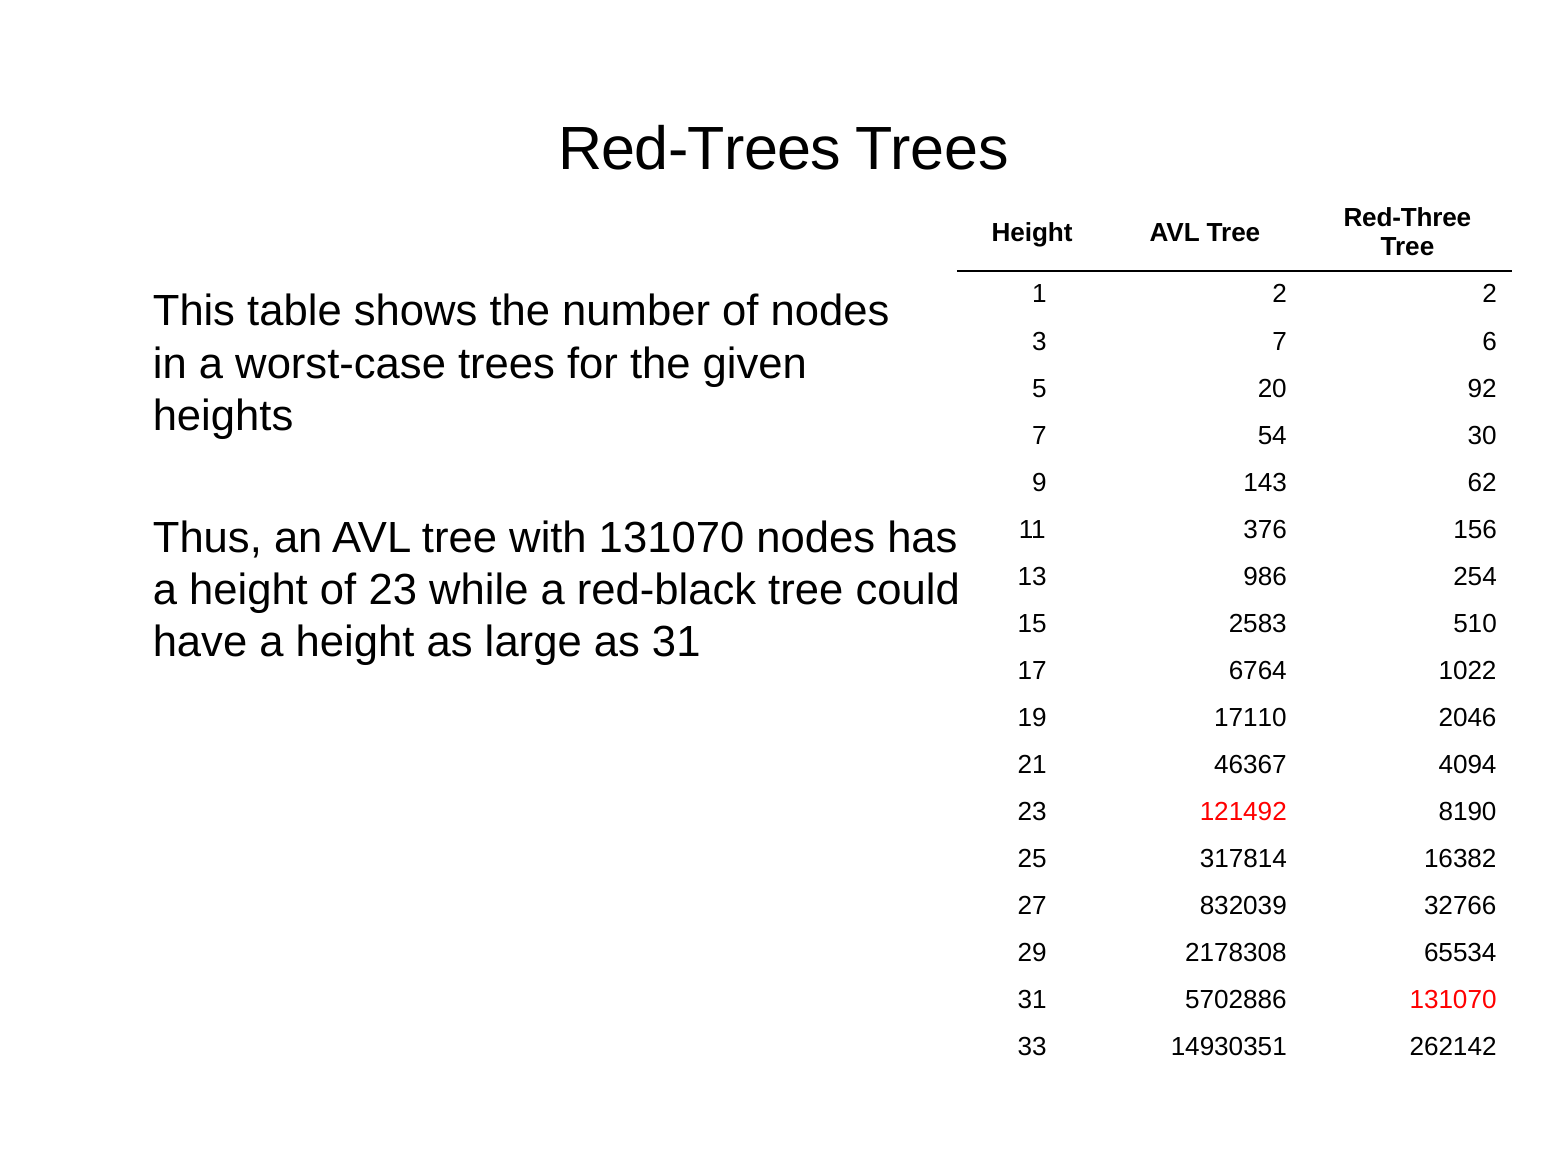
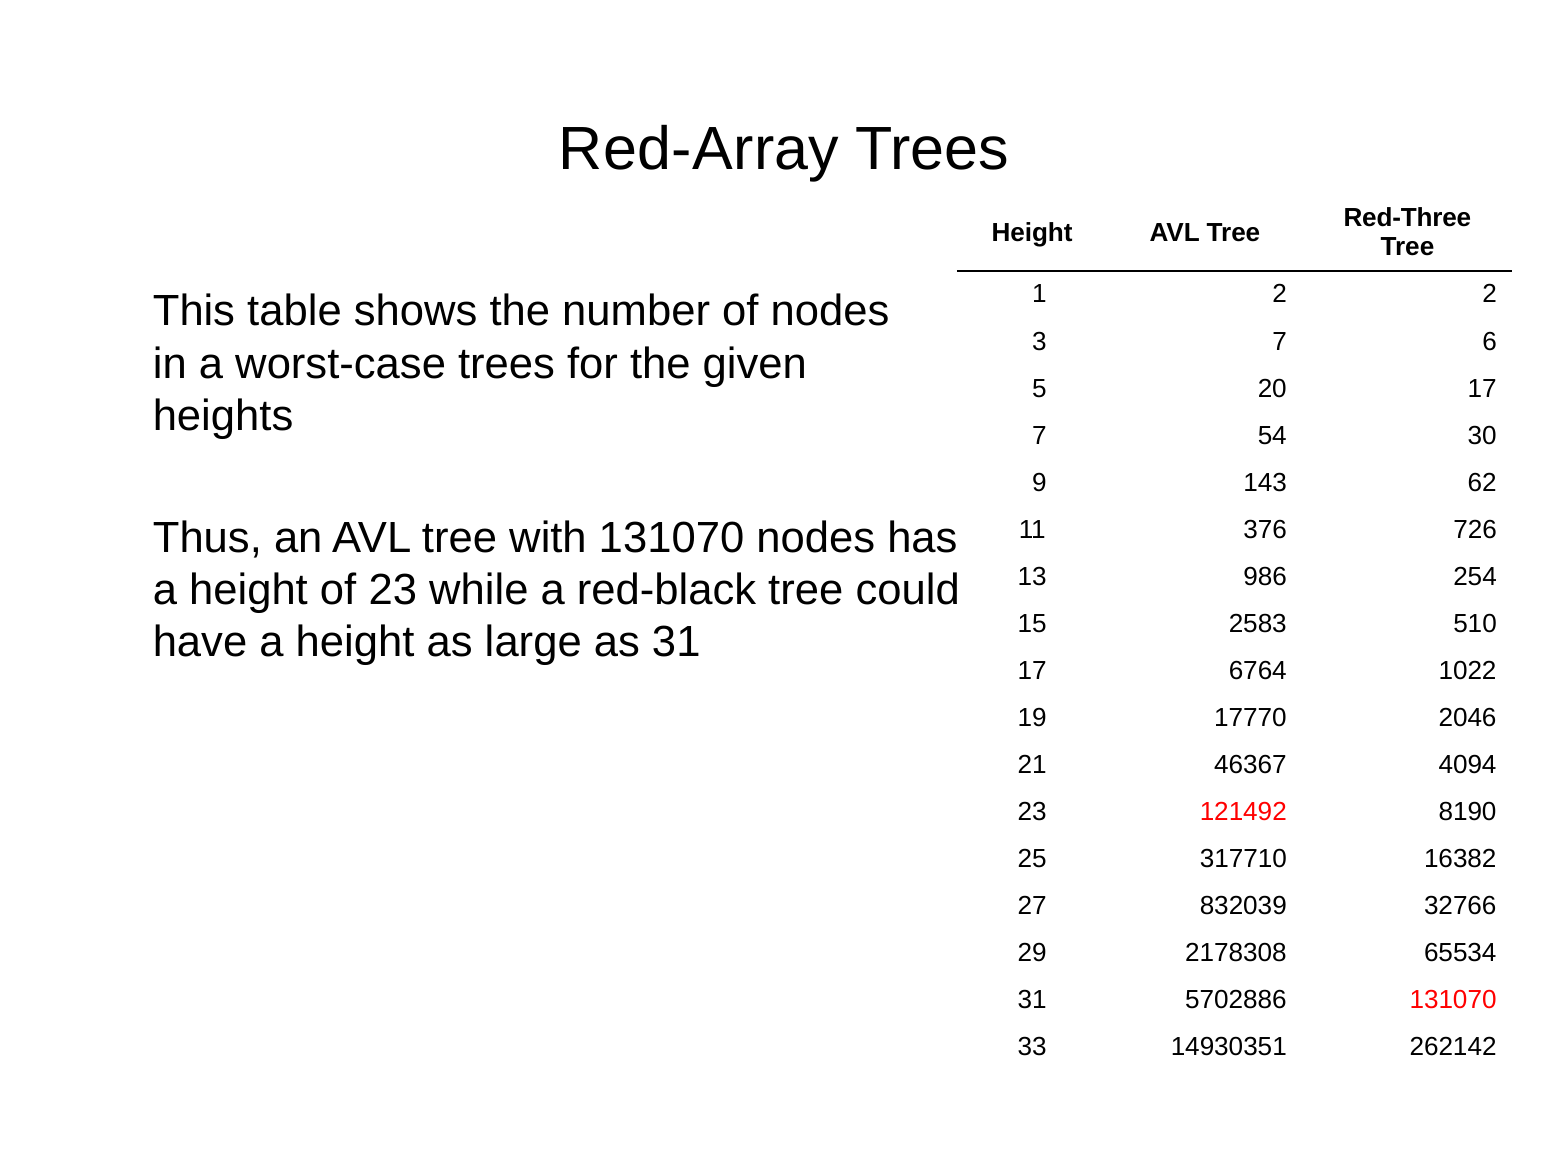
Red-Trees: Red-Trees -> Red-Array
20 92: 92 -> 17
156: 156 -> 726
17110: 17110 -> 17770
317814: 317814 -> 317710
